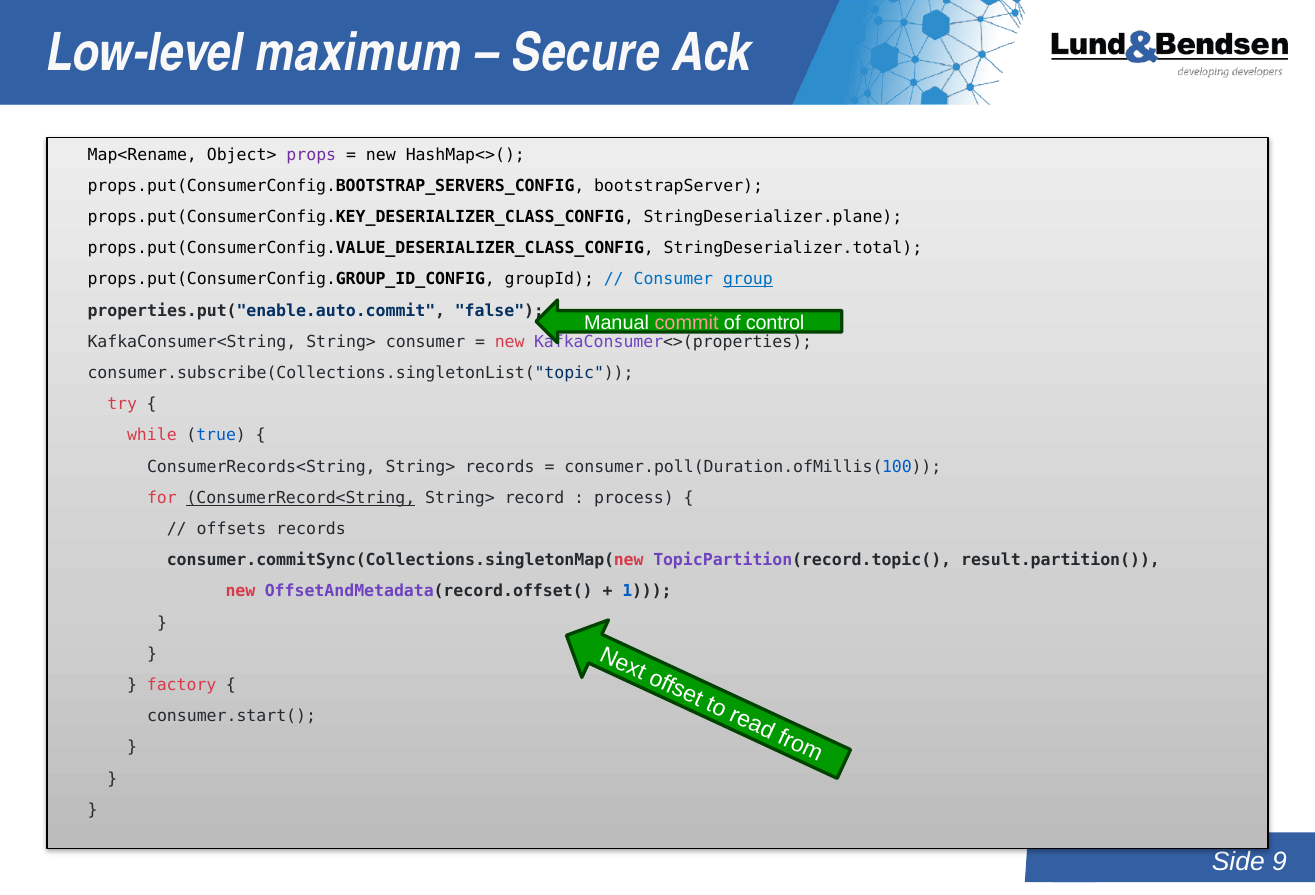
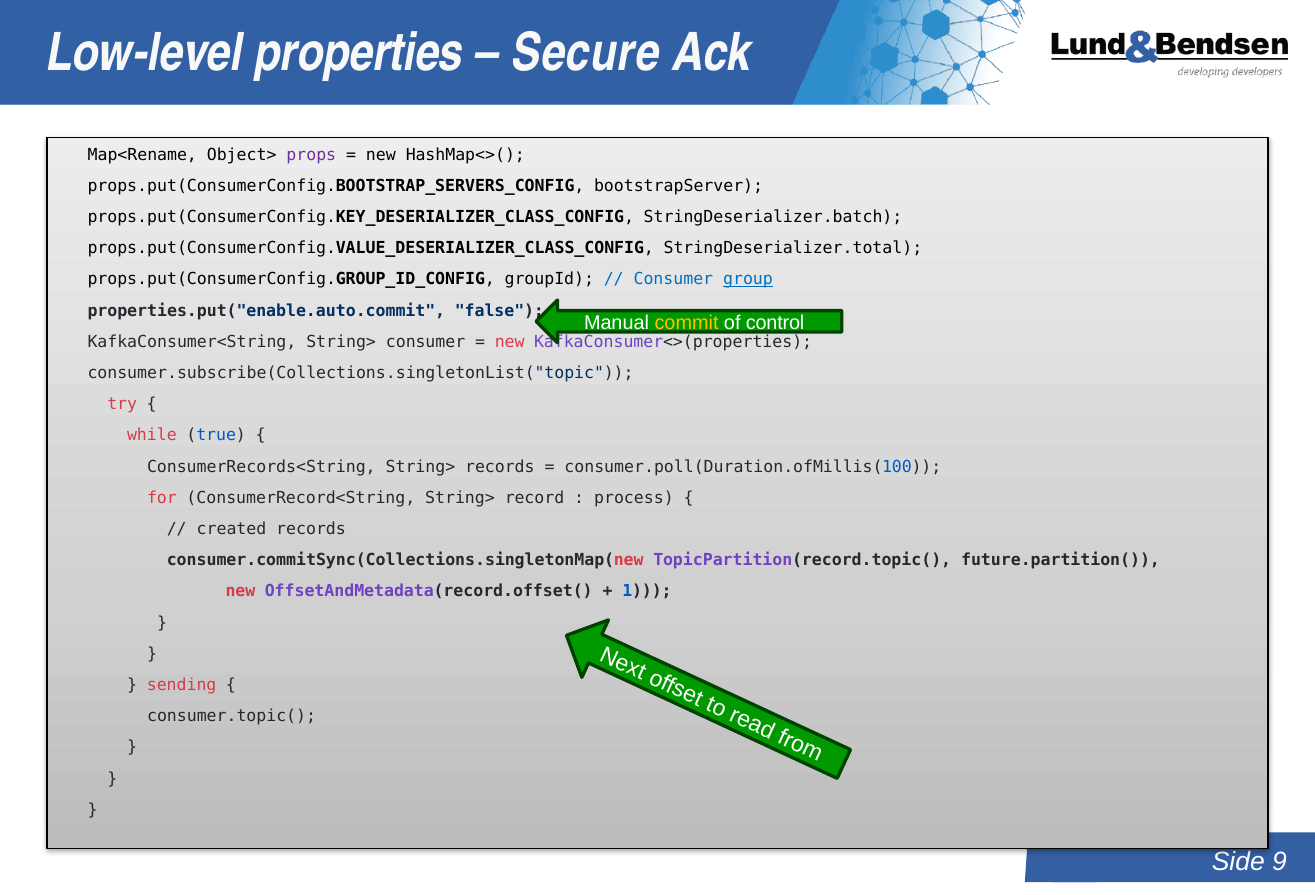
maximum: maximum -> properties
StringDeserializer.plane: StringDeserializer.plane -> StringDeserializer.batch
commit colour: pink -> yellow
ConsumerRecord<String underline: present -> none
offsets: offsets -> created
result.partition(: result.partition( -> future.partition(
factory: factory -> sending
consumer.start(: consumer.start( -> consumer.topic(
